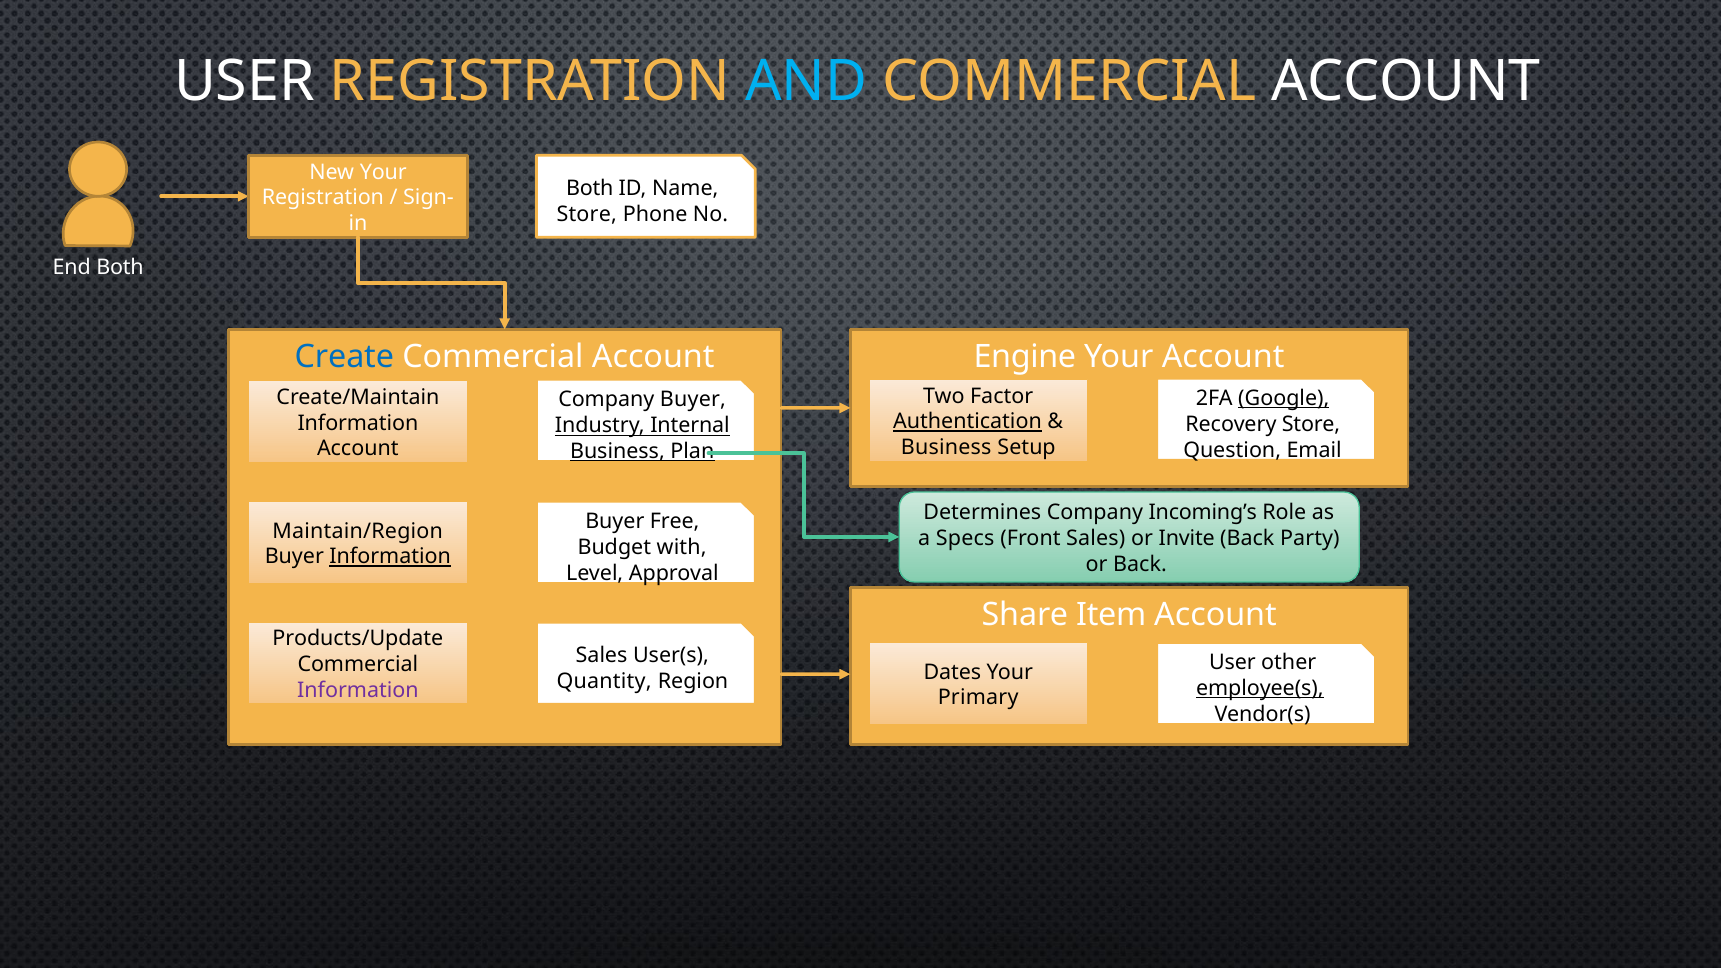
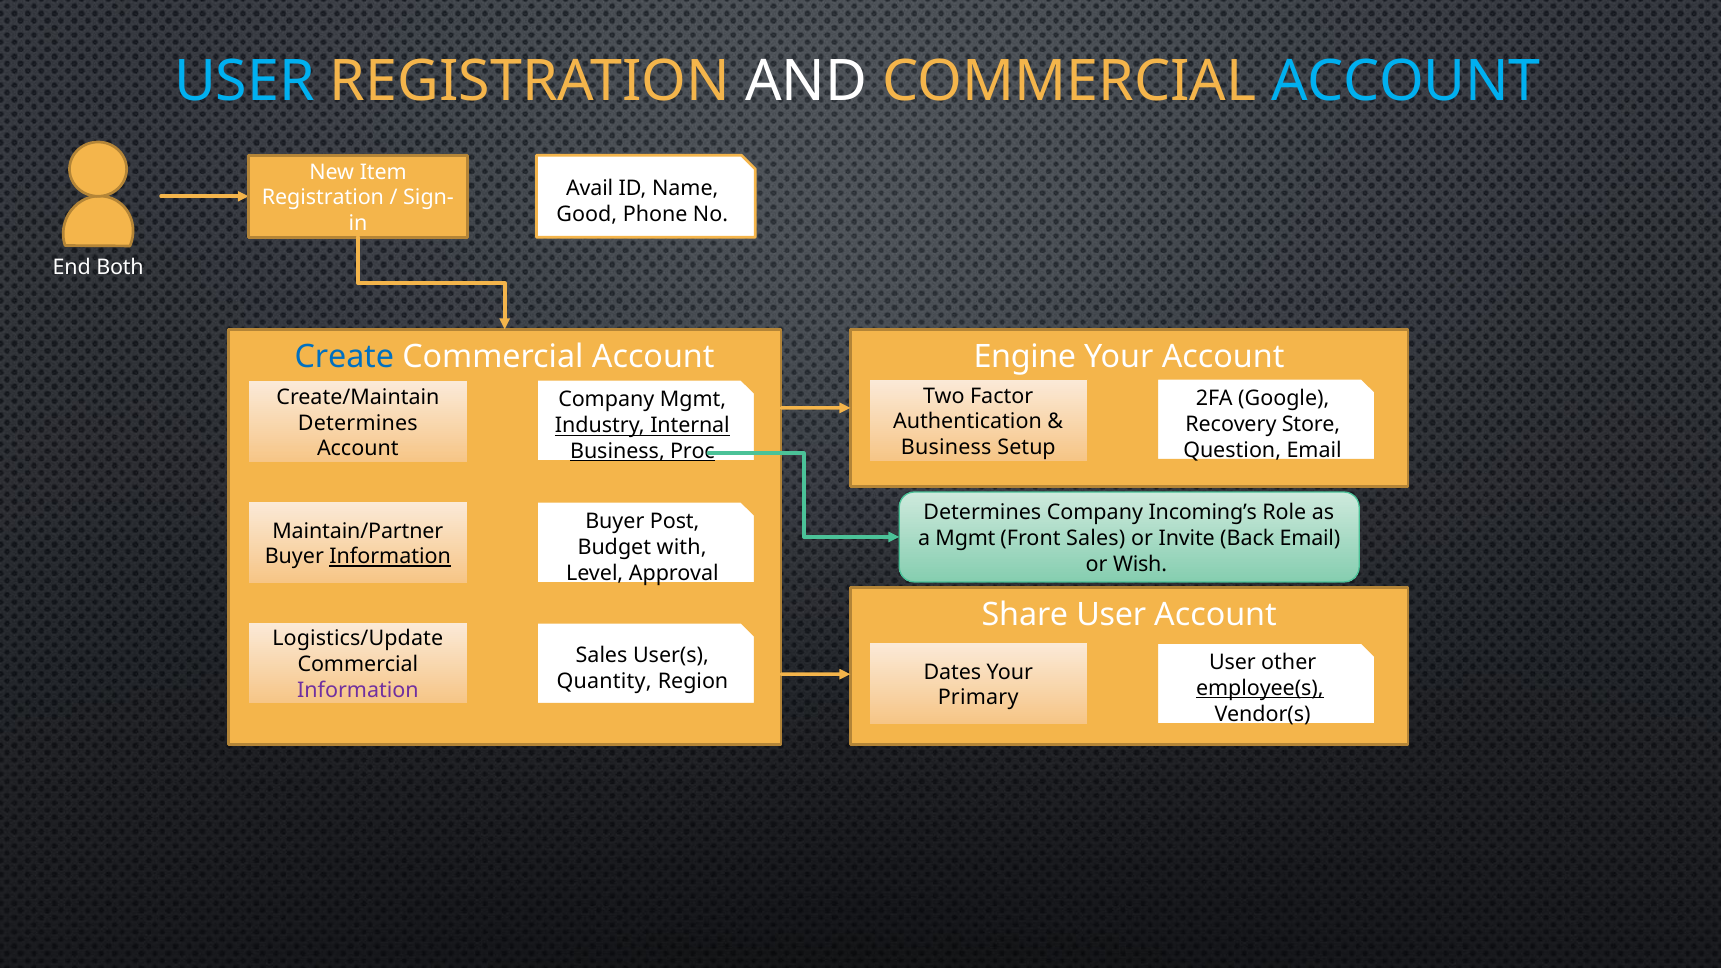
USER at (245, 81) colour: white -> light blue
AND colour: light blue -> white
ACCOUNT at (1406, 81) colour: white -> light blue
New Your: Your -> Item
Both at (590, 188): Both -> Avail
Store at (587, 214): Store -> Good
Google underline: present -> none
Company Buyer: Buyer -> Mgmt
Authentication underline: present -> none
Information at (358, 423): Information -> Determines
Plan: Plan -> Proc
Free: Free -> Post
Maintain/Region: Maintain/Region -> Maintain/Partner
a Specs: Specs -> Mgmt
Back Party: Party -> Email
or Back: Back -> Wish
Share Item: Item -> User
Products/Update: Products/Update -> Logistics/Update
